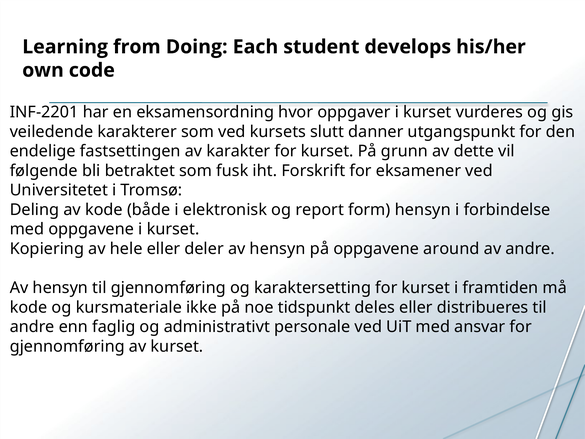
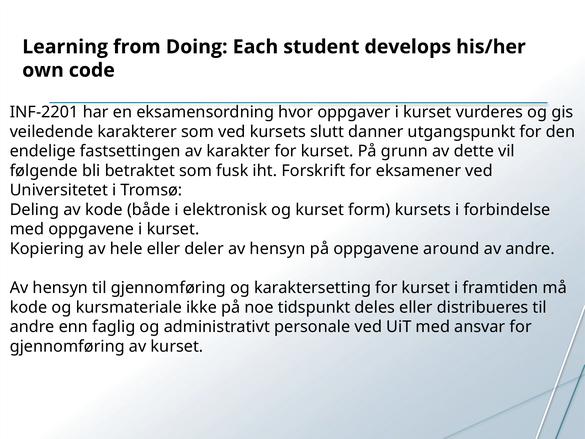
og report: report -> kurset
form hensyn: hensyn -> kursets
